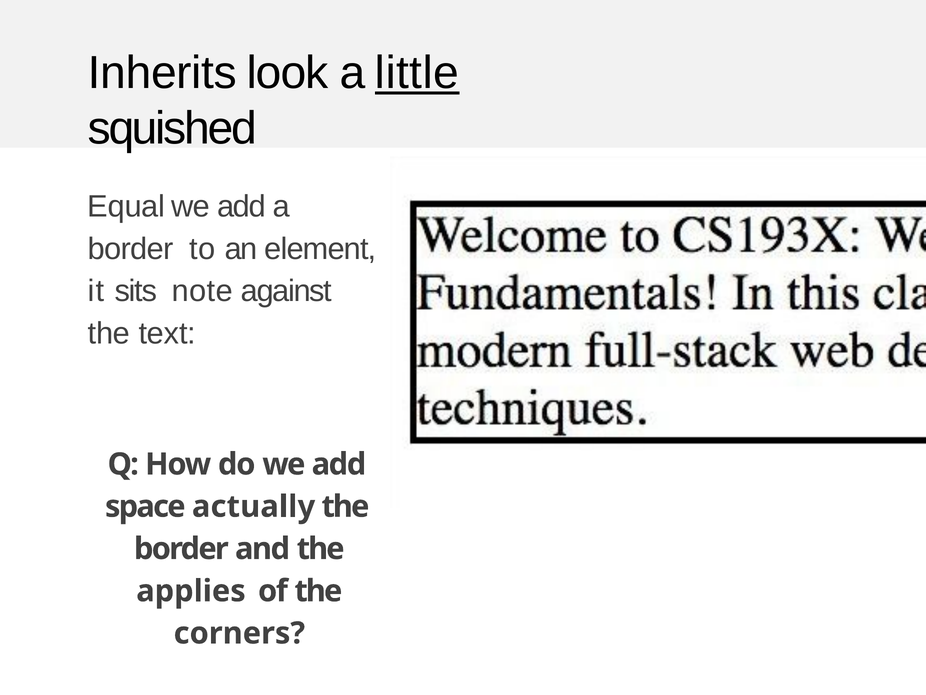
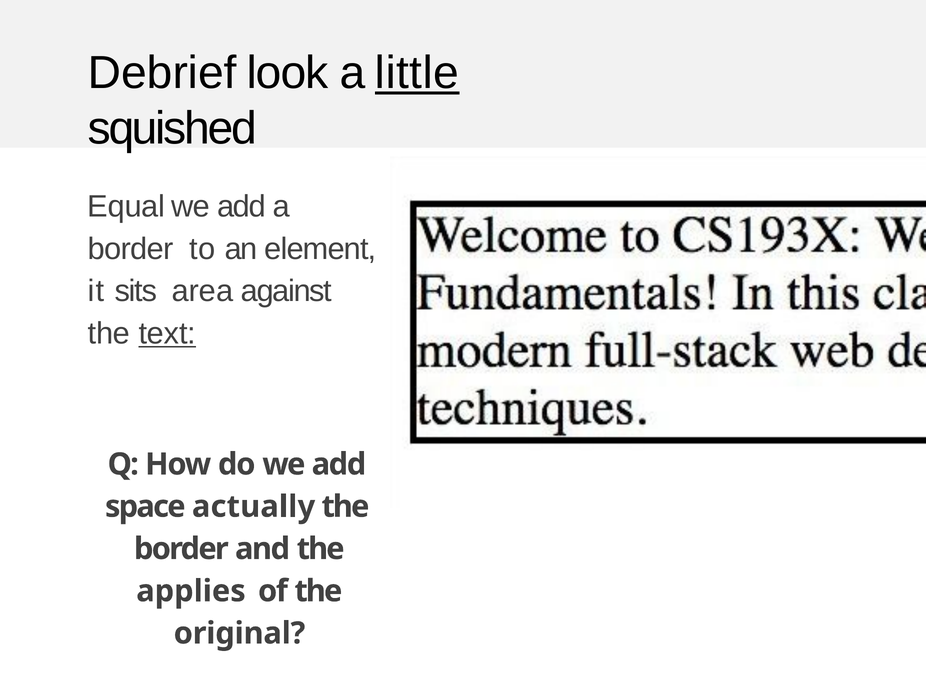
Inherits: Inherits -> Debrief
note: note -> area
text underline: none -> present
corners: corners -> original
